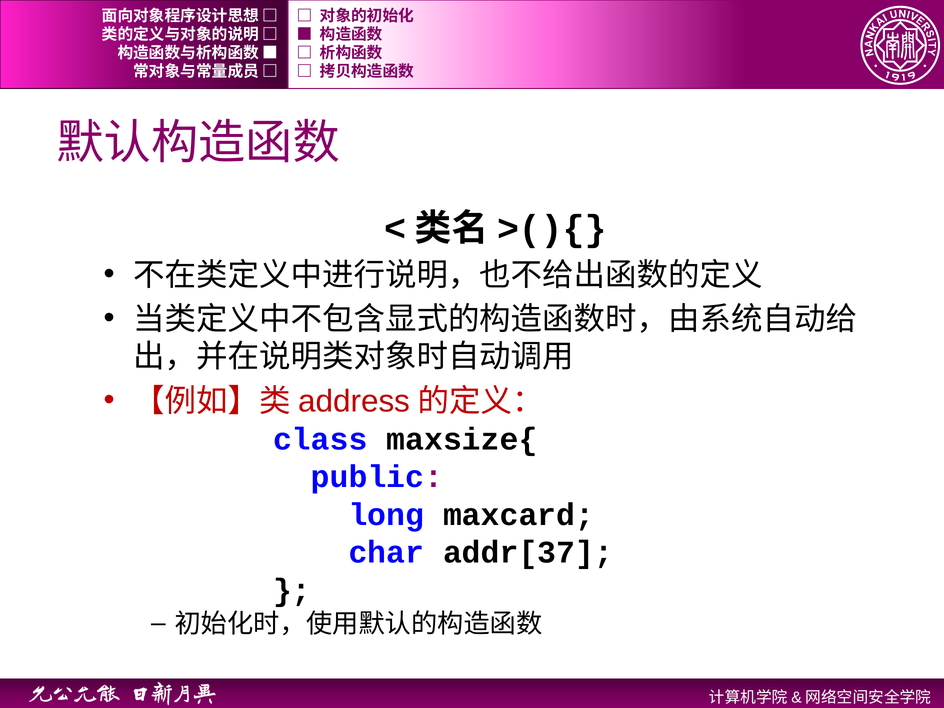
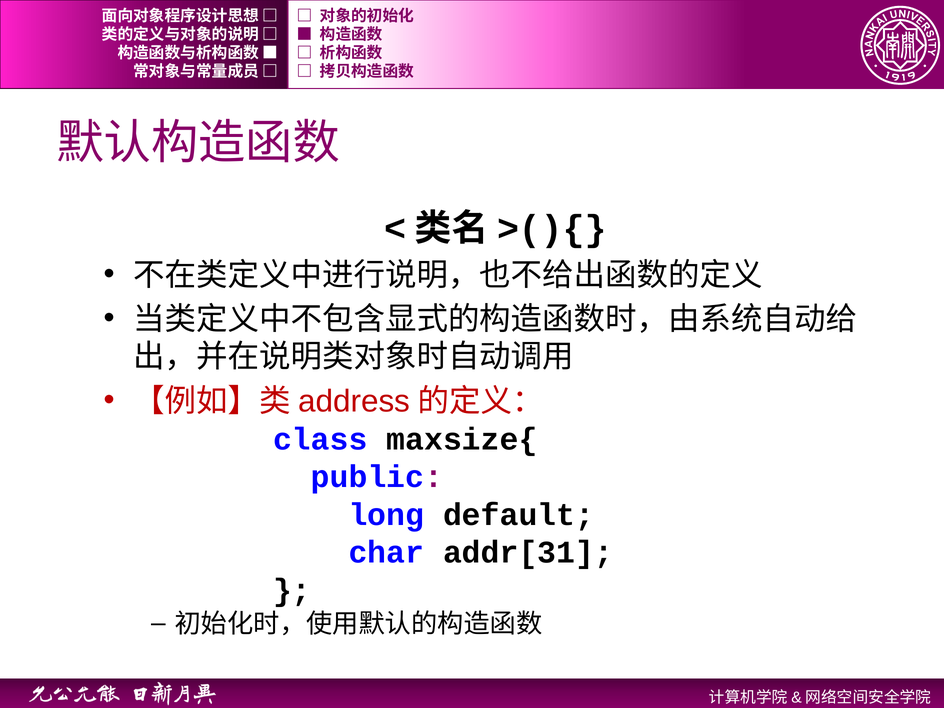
maxcard: maxcard -> default
addr[37: addr[37 -> addr[31
